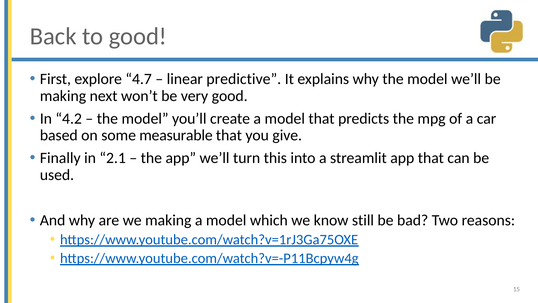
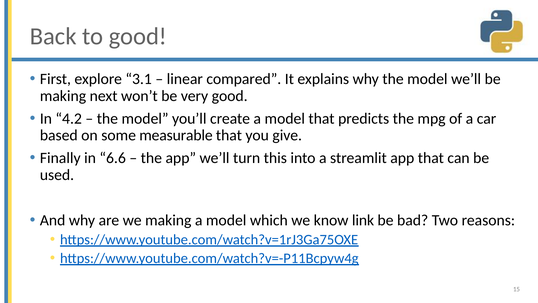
4.7: 4.7 -> 3.1
predictive: predictive -> compared
2.1: 2.1 -> 6.6
still: still -> link
